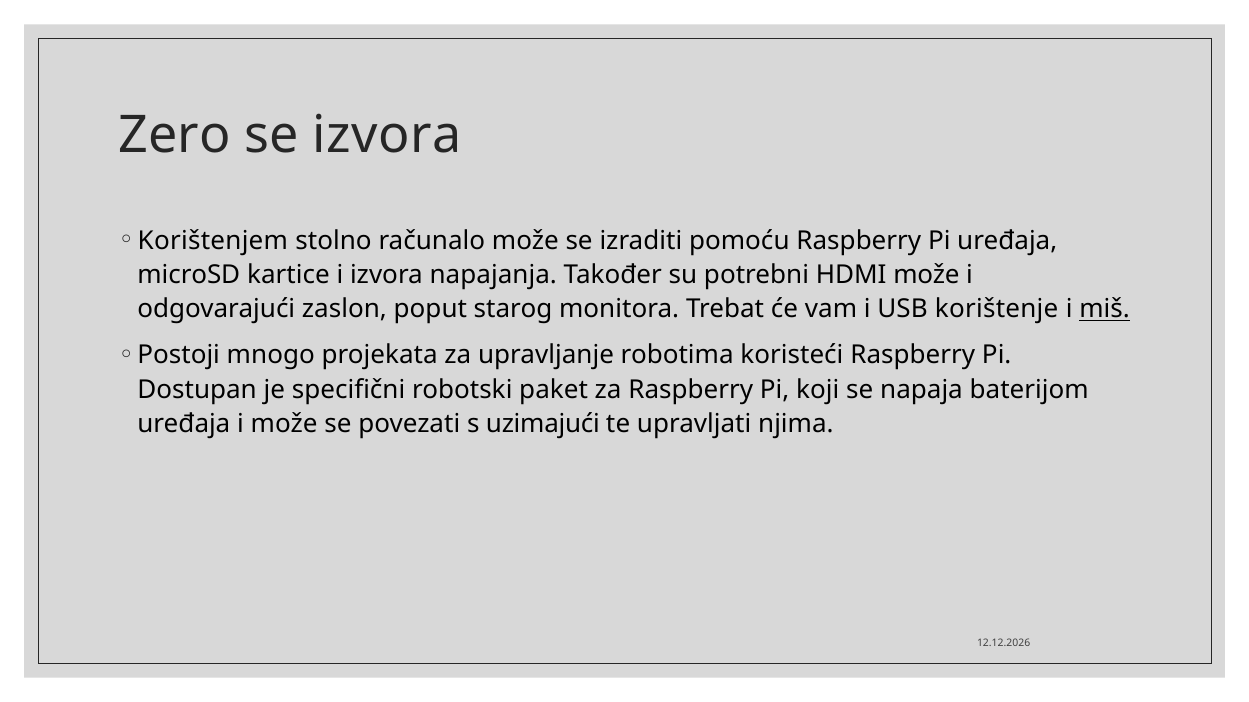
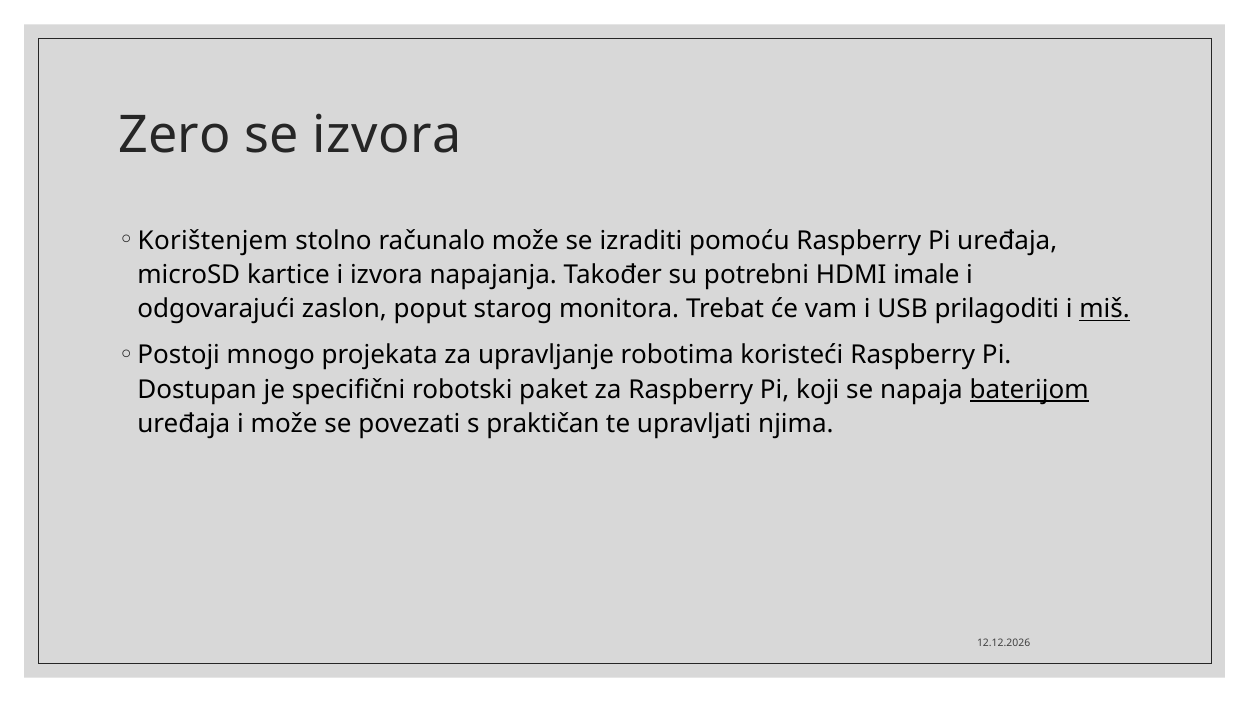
HDMI može: može -> imale
korištenje: korištenje -> prilagoditi
baterijom underline: none -> present
uzimajući: uzimajući -> praktičan
